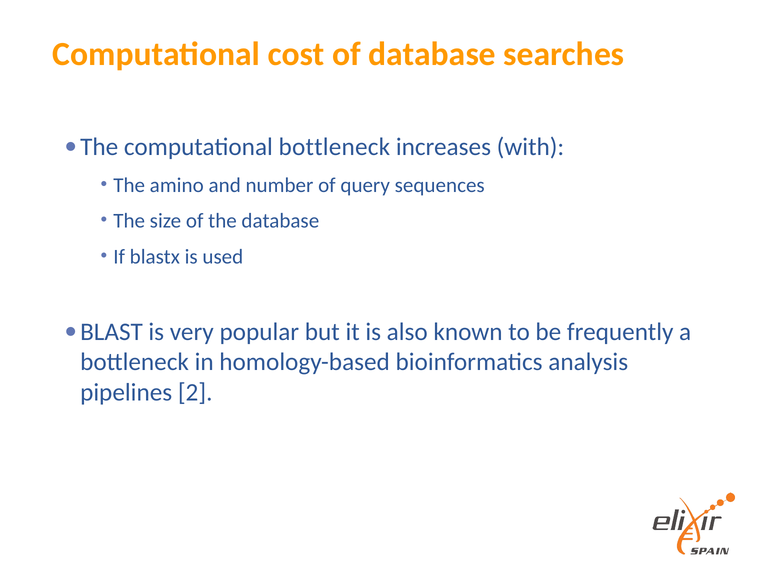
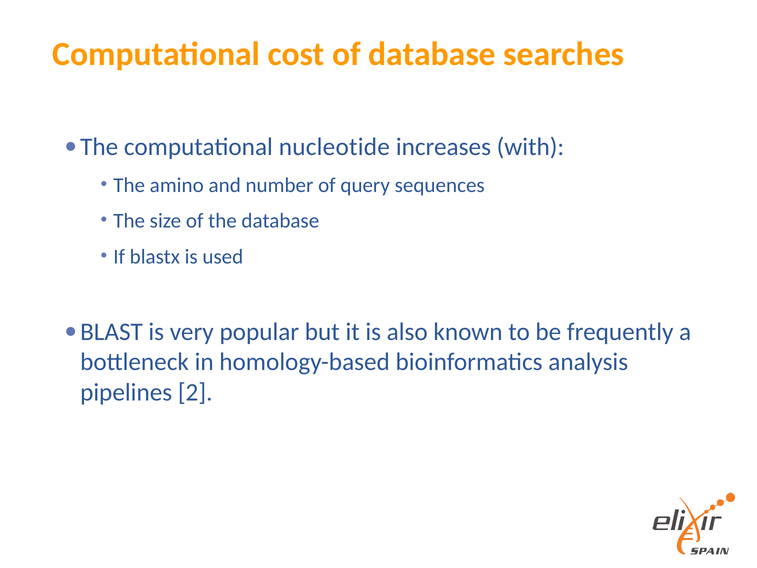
computational bottleneck: bottleneck -> nucleotide
